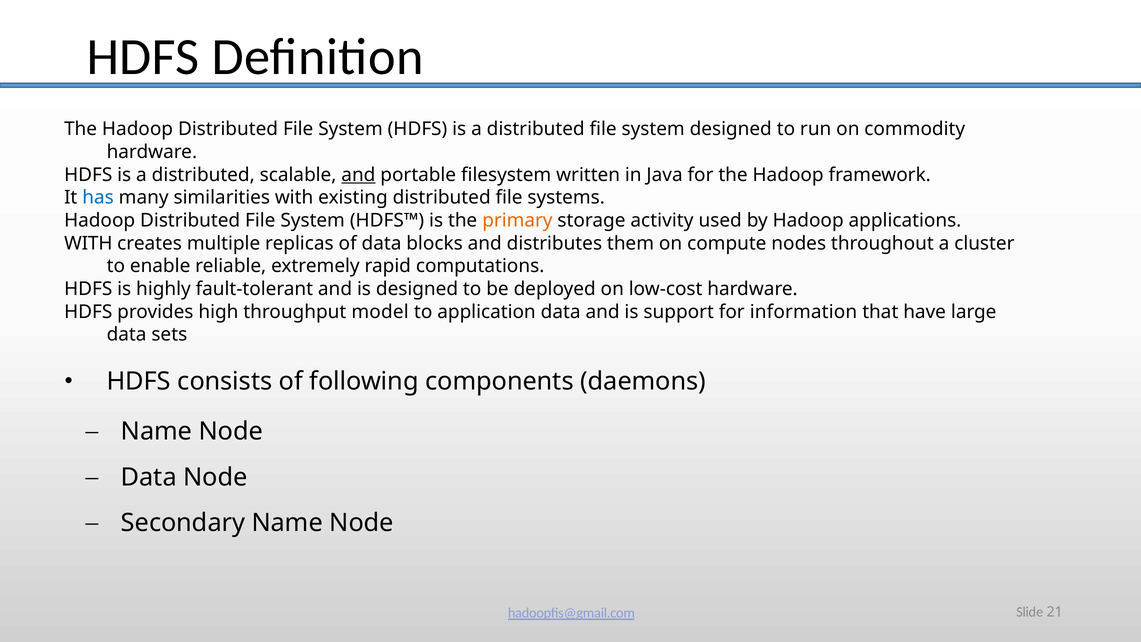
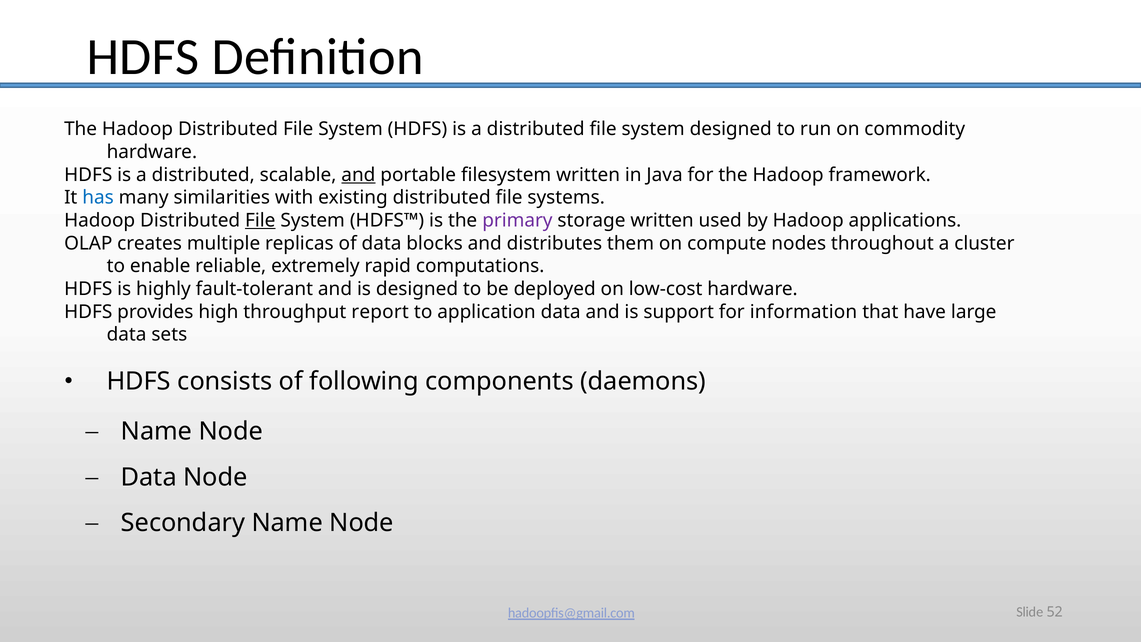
File at (260, 220) underline: none -> present
primary colour: orange -> purple
storage activity: activity -> written
WITH at (88, 243): WITH -> OLAP
model: model -> report
21: 21 -> 52
